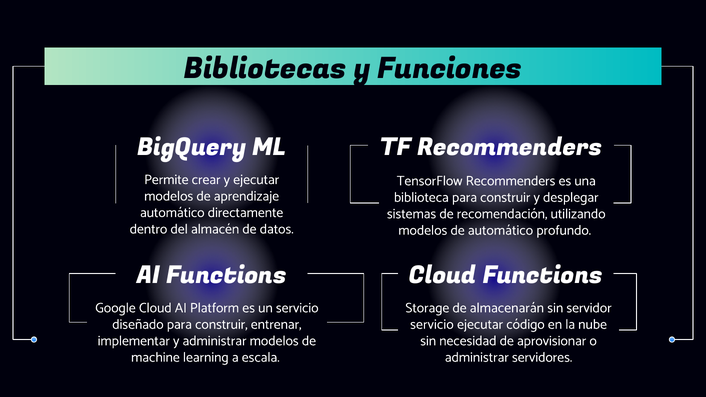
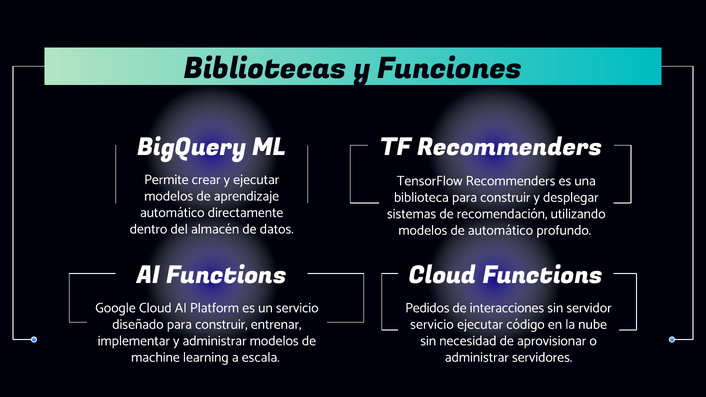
Storage: Storage -> Pedidos
almacenarán: almacenarán -> interacciones
